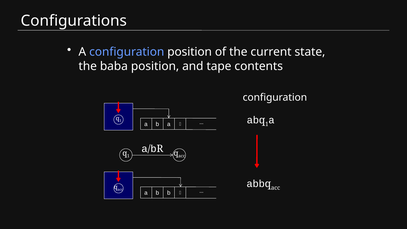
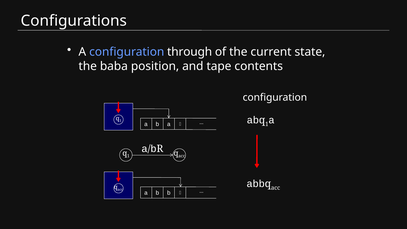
configuration position: position -> through
